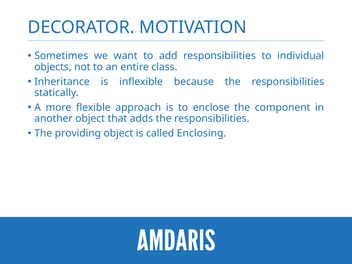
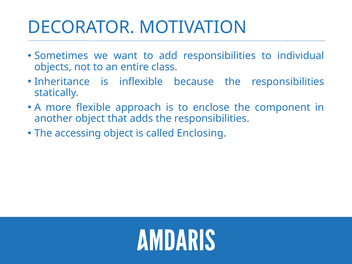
providing: providing -> accessing
